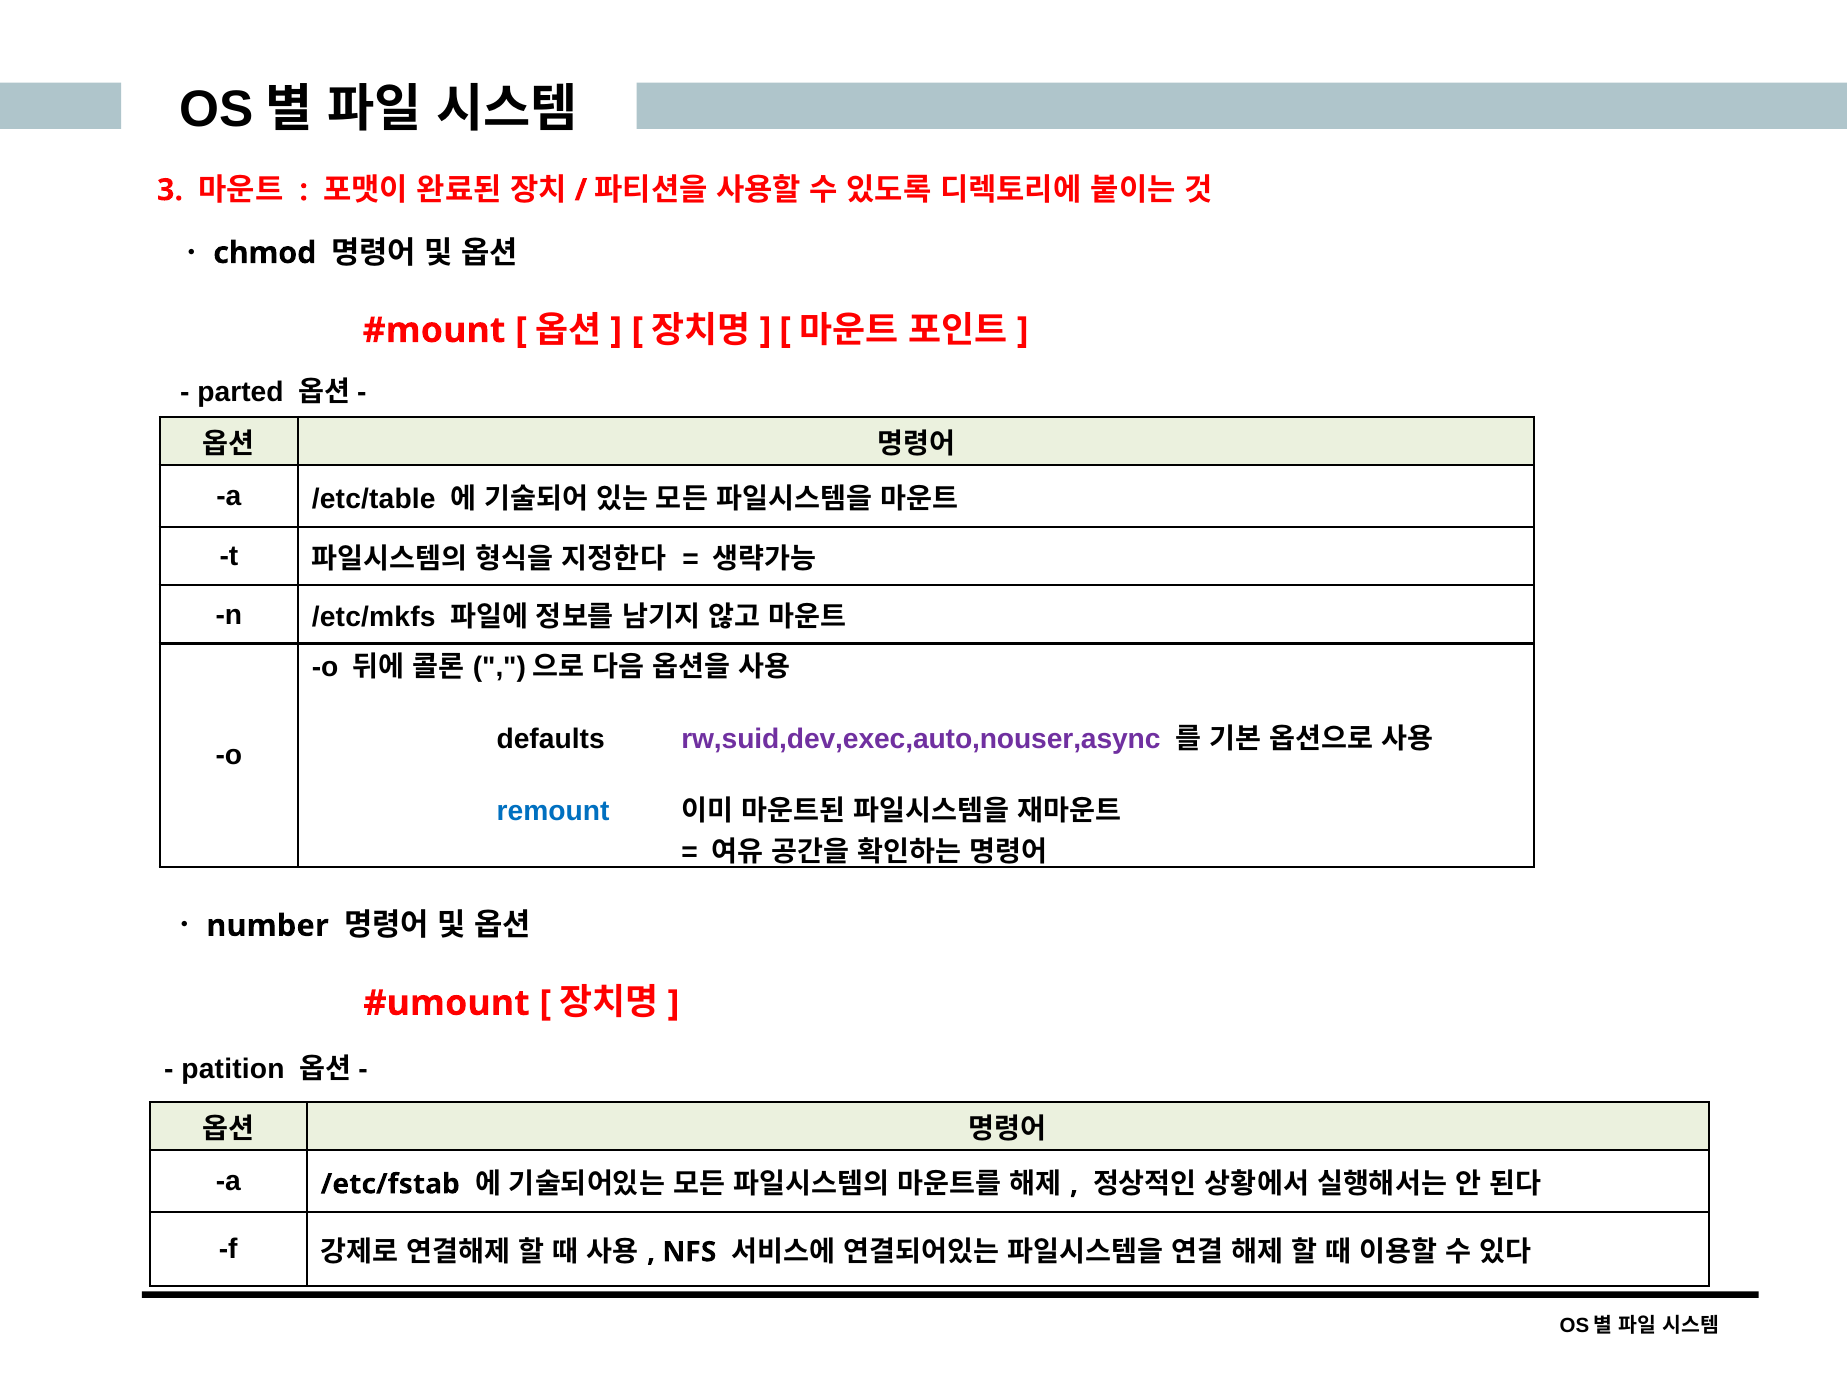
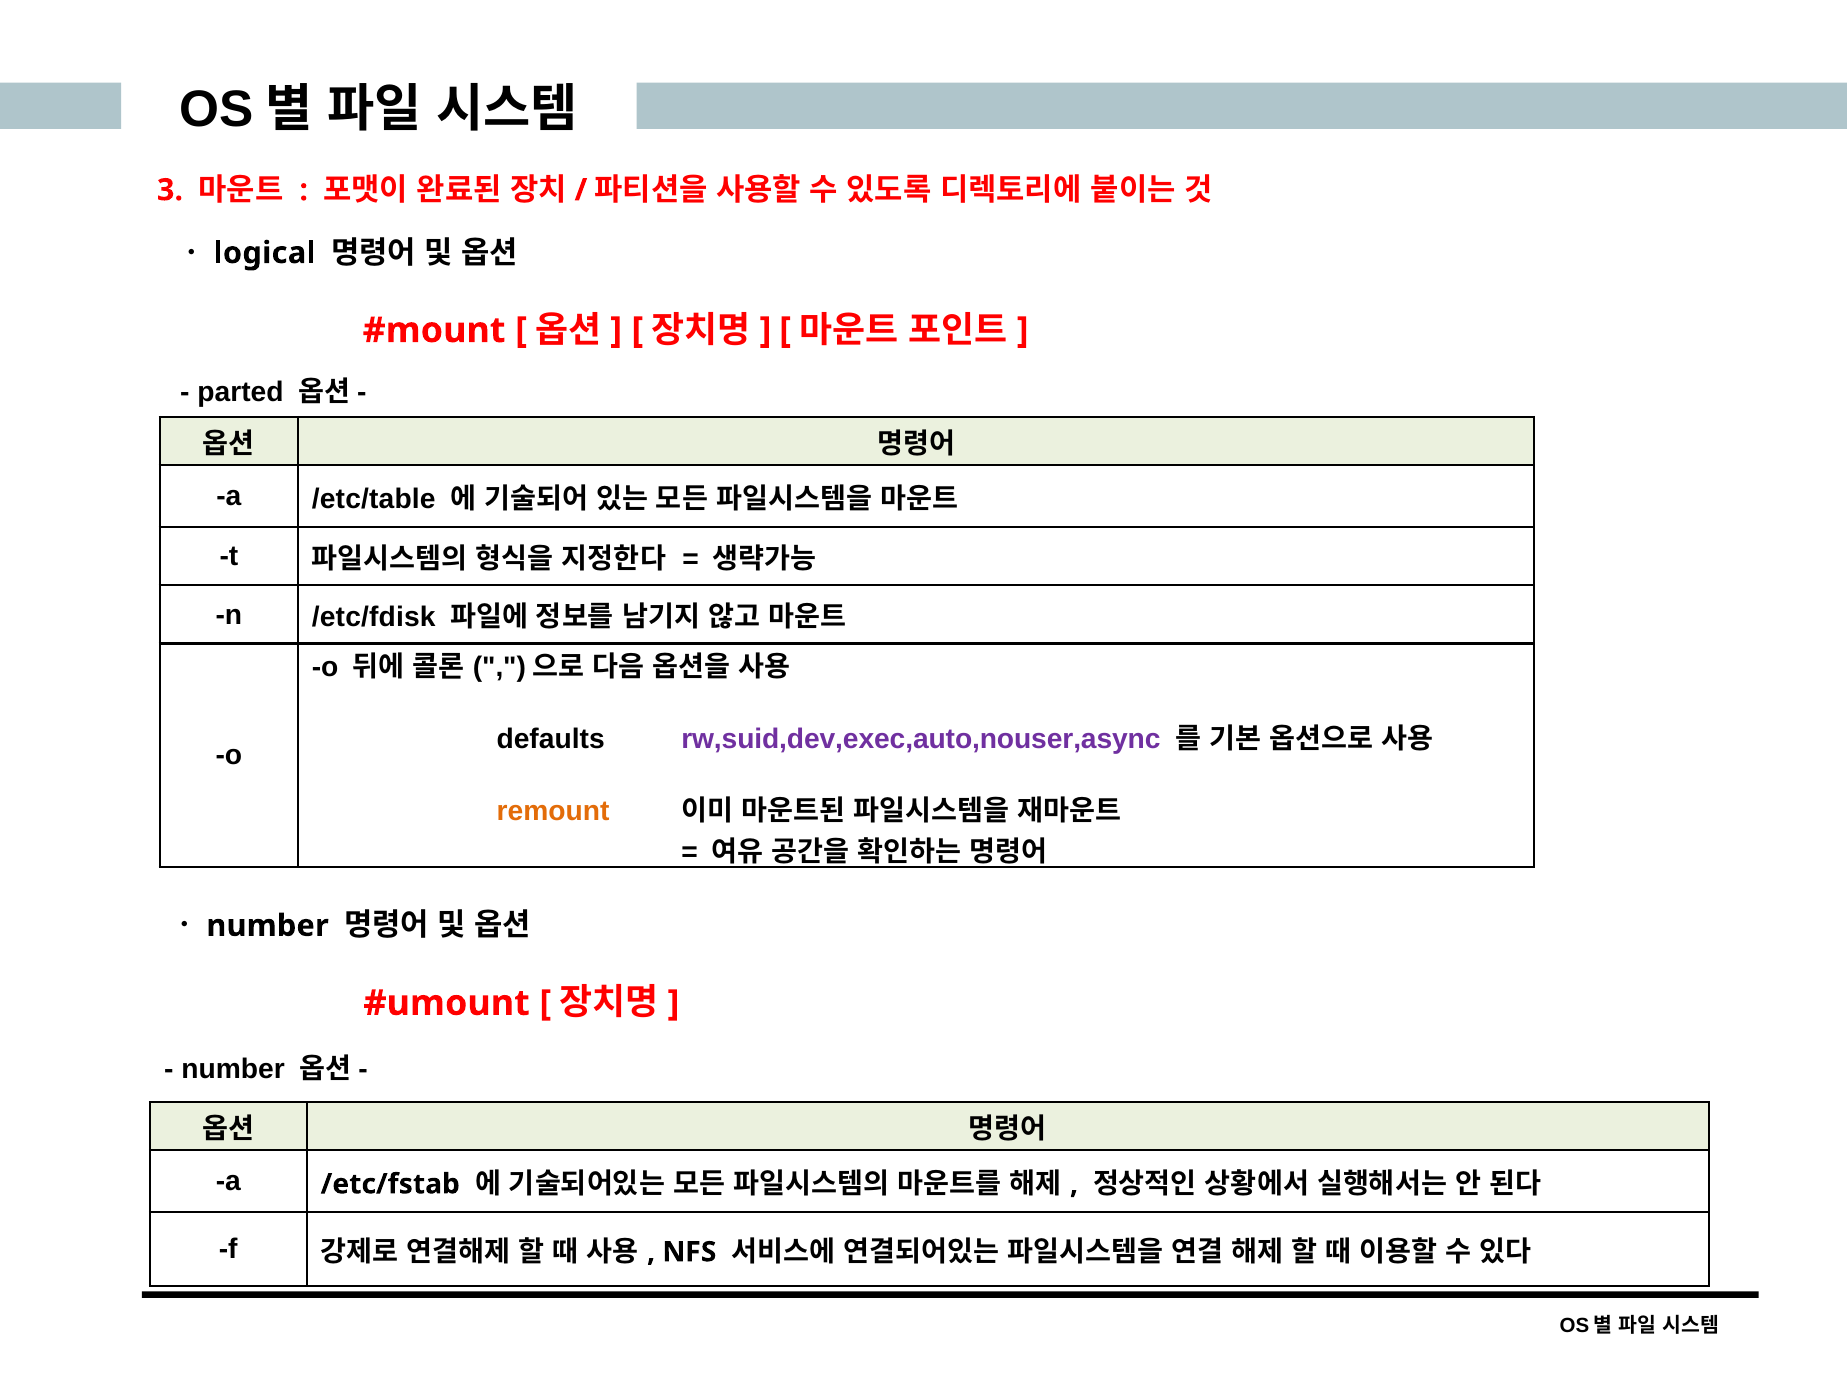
chmod: chmod -> logical
/etc/mkfs: /etc/mkfs -> /etc/fdisk
remount colour: blue -> orange
patition at (233, 1070): patition -> number
